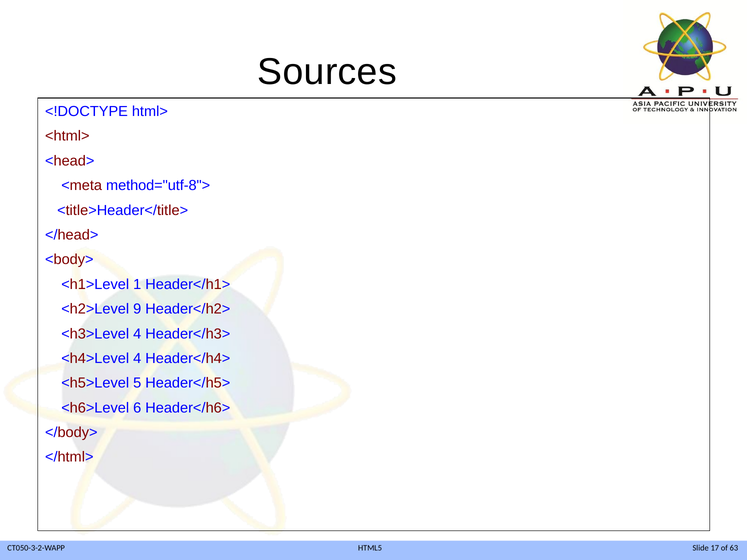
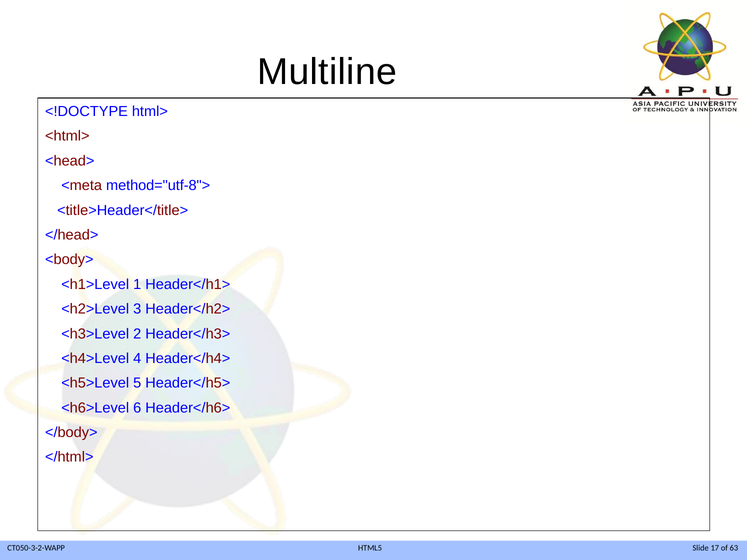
Sources: Sources -> Multiline
9: 9 -> 3
<h3>Level 4: 4 -> 2
